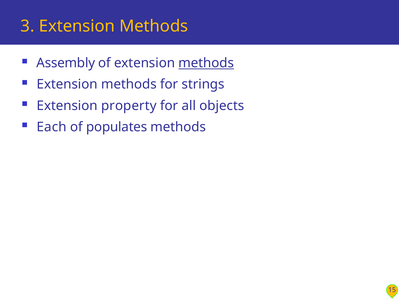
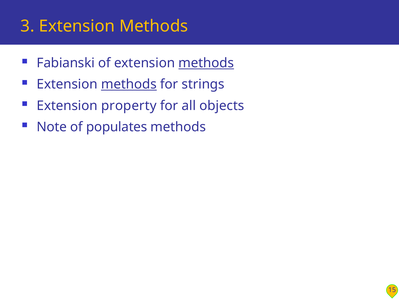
Assembly: Assembly -> Fabianski
methods at (129, 84) underline: none -> present
Each: Each -> Note
